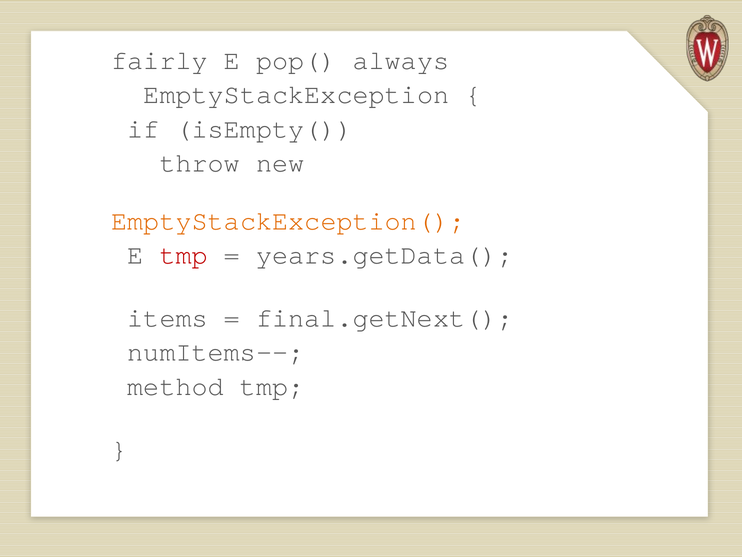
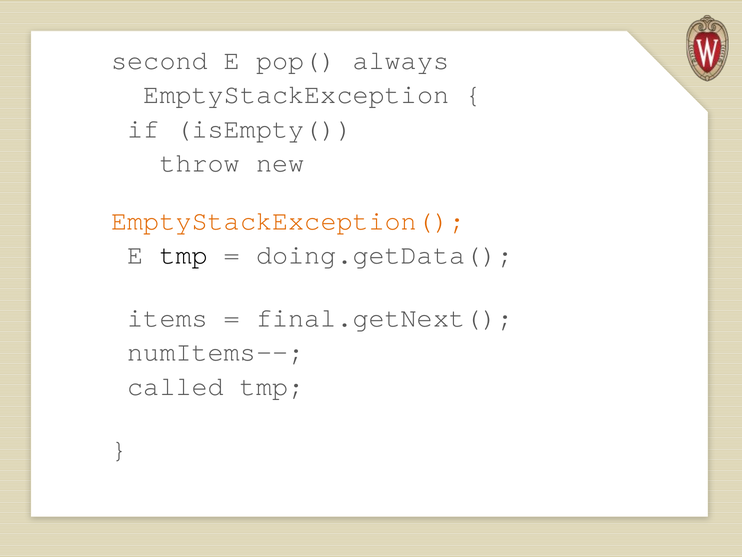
fairly: fairly -> second
tmp at (184, 255) colour: red -> black
years.getData(: years.getData( -> doing.getData(
method: method -> called
